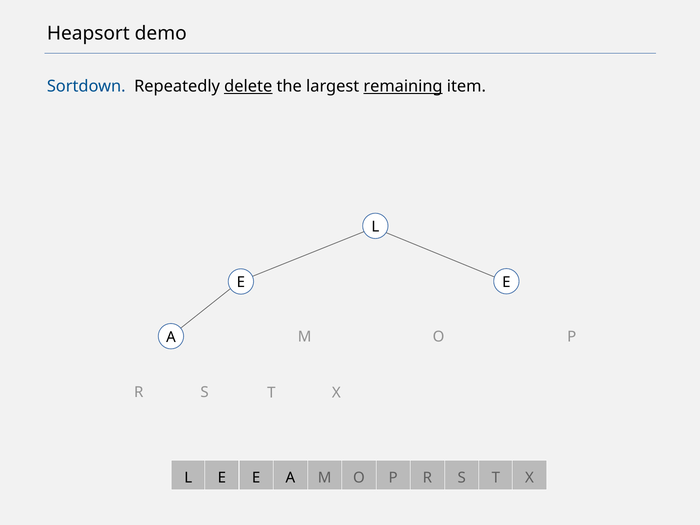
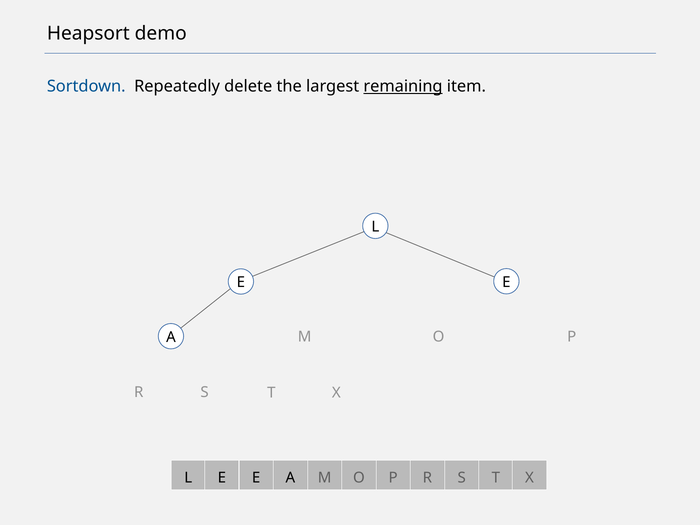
delete underline: present -> none
